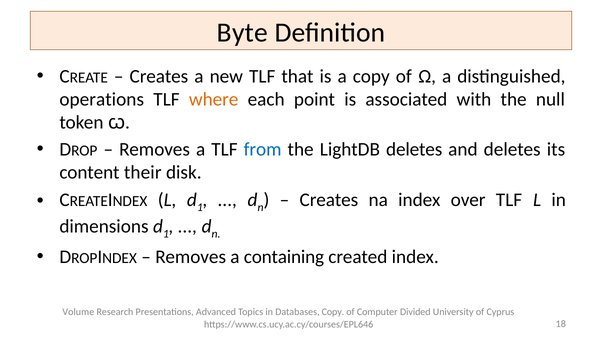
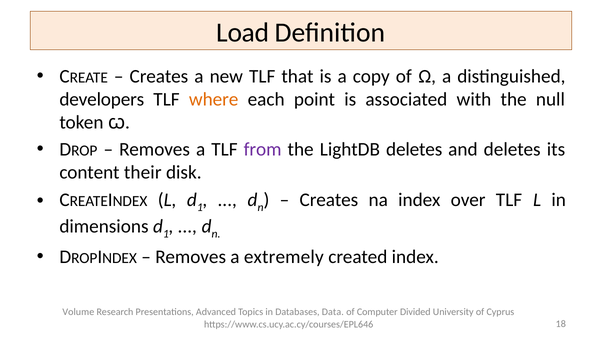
Byte: Byte -> Load
operations: operations -> developers
from colour: blue -> purple
containing: containing -> extremely
Databases Copy: Copy -> Data
